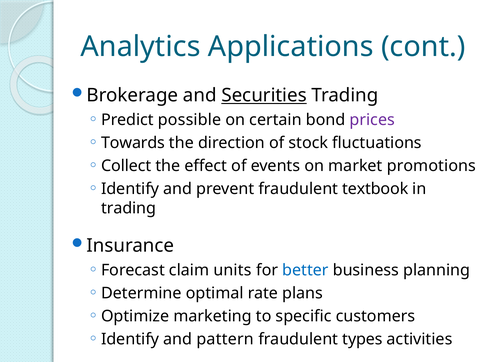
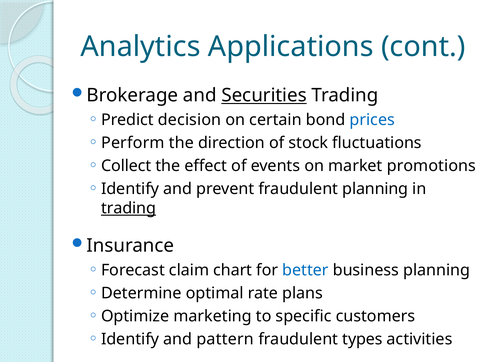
possible: possible -> decision
prices colour: purple -> blue
Towards: Towards -> Perform
fraudulent textbook: textbook -> planning
trading at (129, 208) underline: none -> present
units: units -> chart
